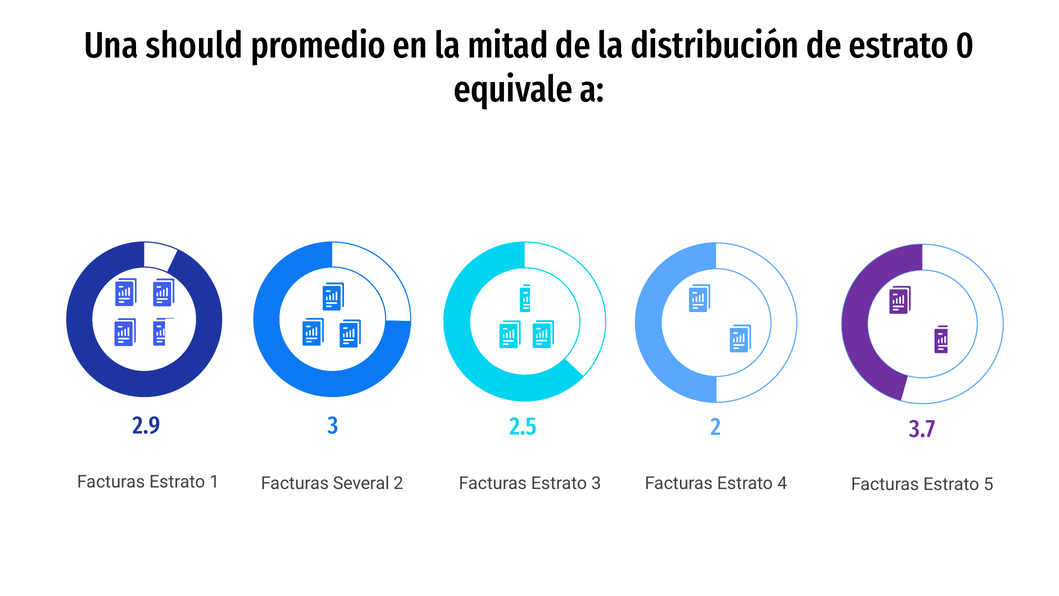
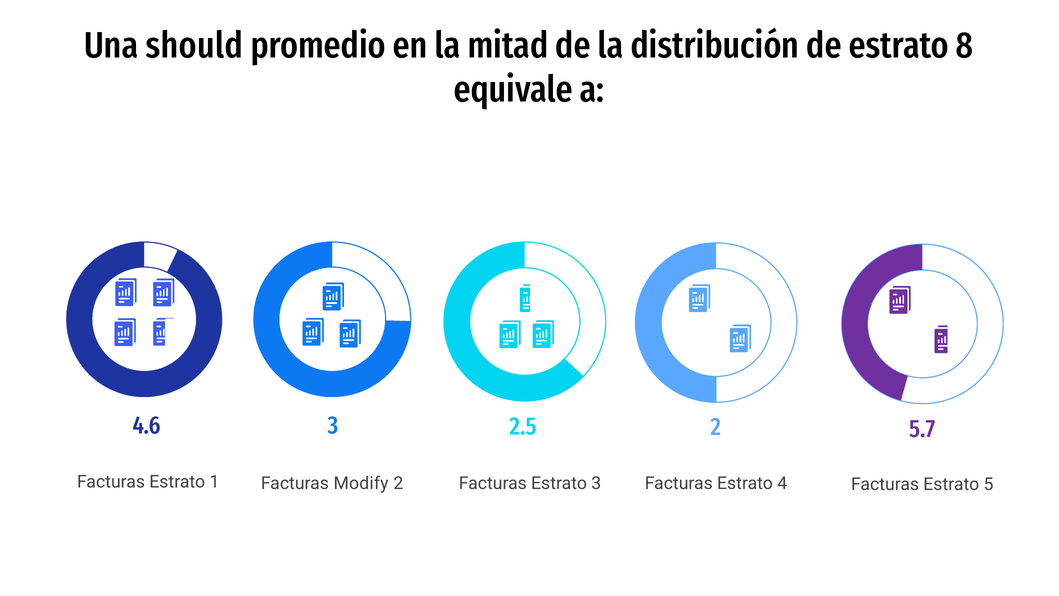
0: 0 -> 8
2.9: 2.9 -> 4.6
3.7: 3.7 -> 5.7
Several: Several -> Modify
